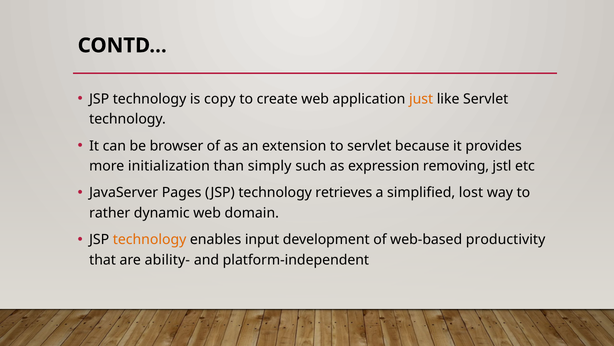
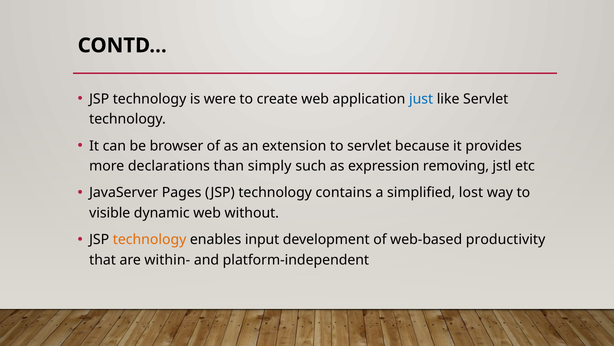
copy: copy -> were
just colour: orange -> blue
initialization: initialization -> declarations
retrieves: retrieves -> contains
rather: rather -> visible
domain: domain -> without
ability-: ability- -> within-
